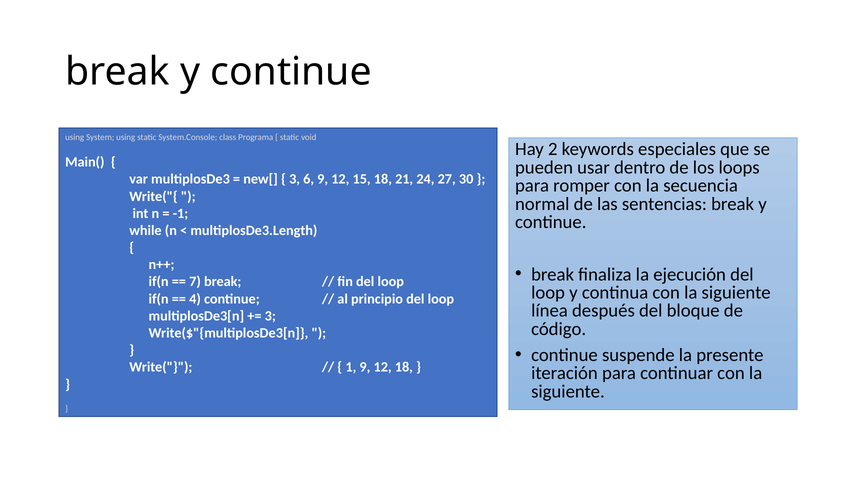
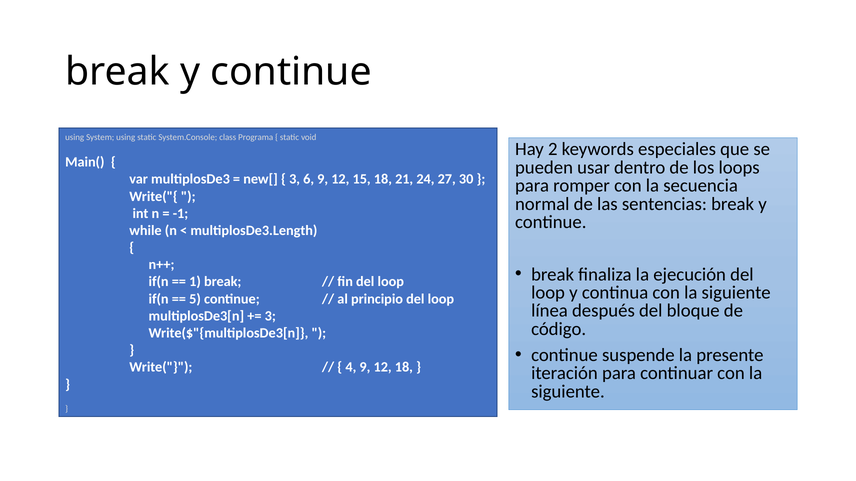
7: 7 -> 1
4: 4 -> 5
1: 1 -> 4
